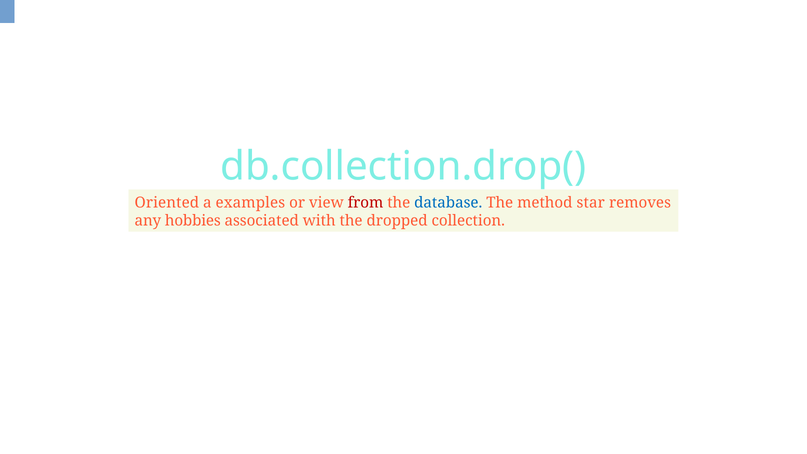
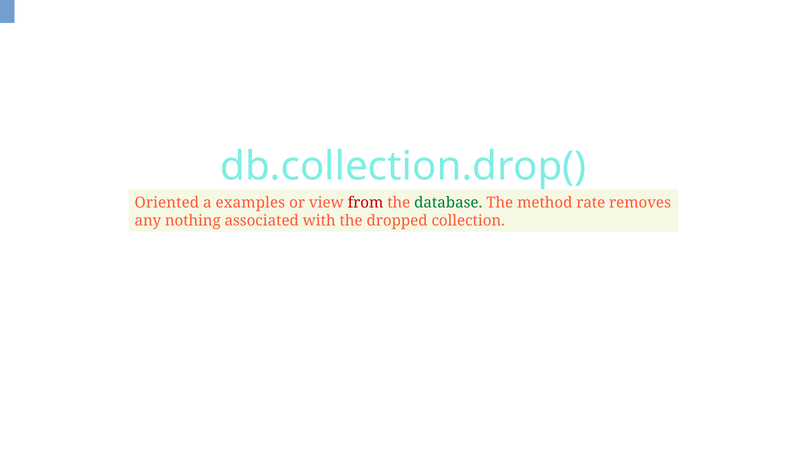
database colour: blue -> green
star: star -> rate
hobbies: hobbies -> nothing
